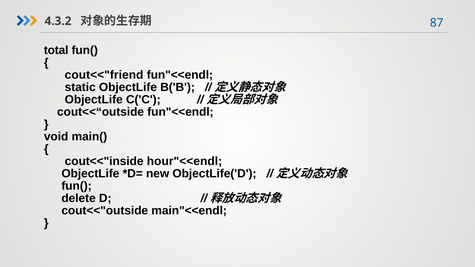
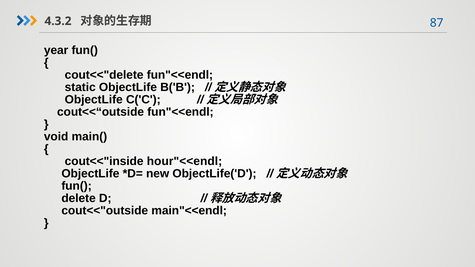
total: total -> year
cout<<"friend: cout<<"friend -> cout<<"delete
